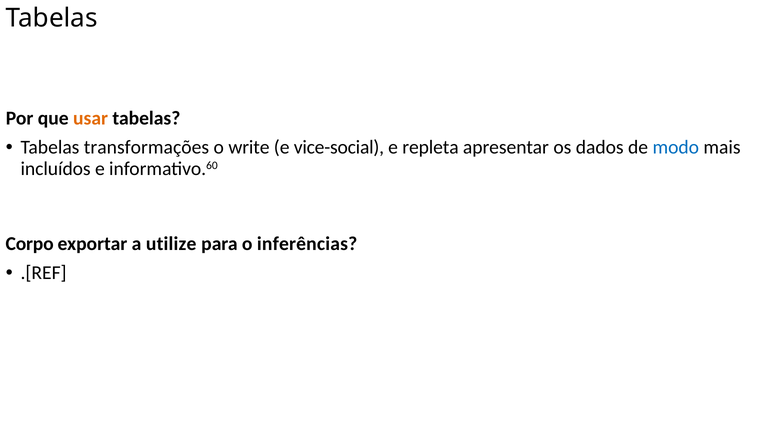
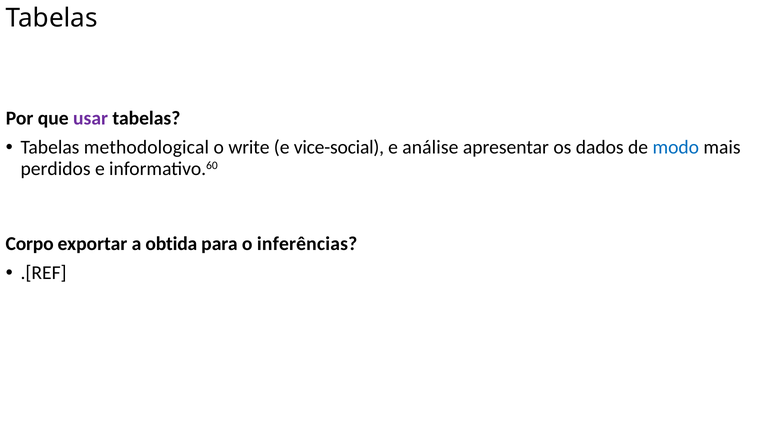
usar colour: orange -> purple
transformações: transformações -> methodological
repleta: repleta -> análise
incluídos: incluídos -> perdidos
utilize: utilize -> obtida
